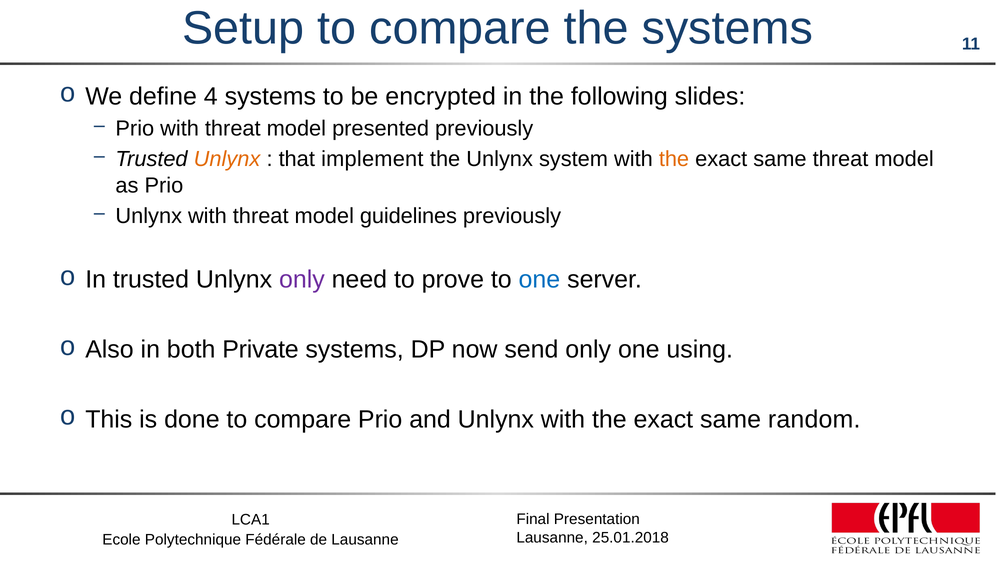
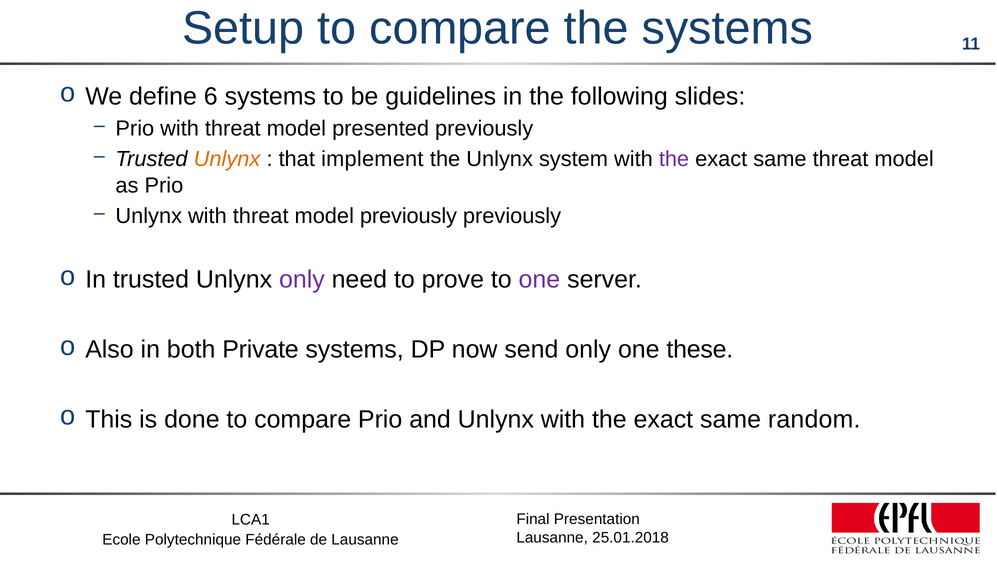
4: 4 -> 6
encrypted: encrypted -> guidelines
the at (674, 159) colour: orange -> purple
model guidelines: guidelines -> previously
one at (539, 280) colour: blue -> purple
using: using -> these
